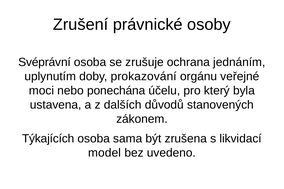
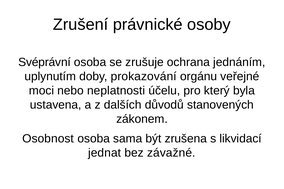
ponechána: ponechána -> neplatnosti
Týkajících: Týkajících -> Osobnost
model: model -> jednat
uvedeno: uvedeno -> závažné
